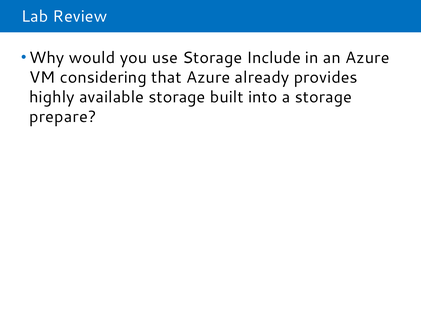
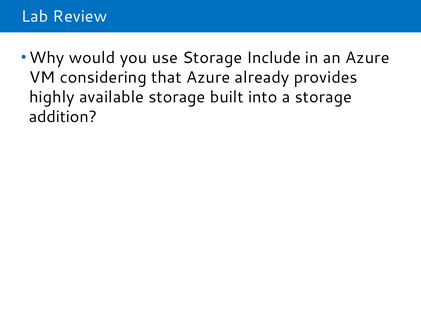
prepare: prepare -> addition
